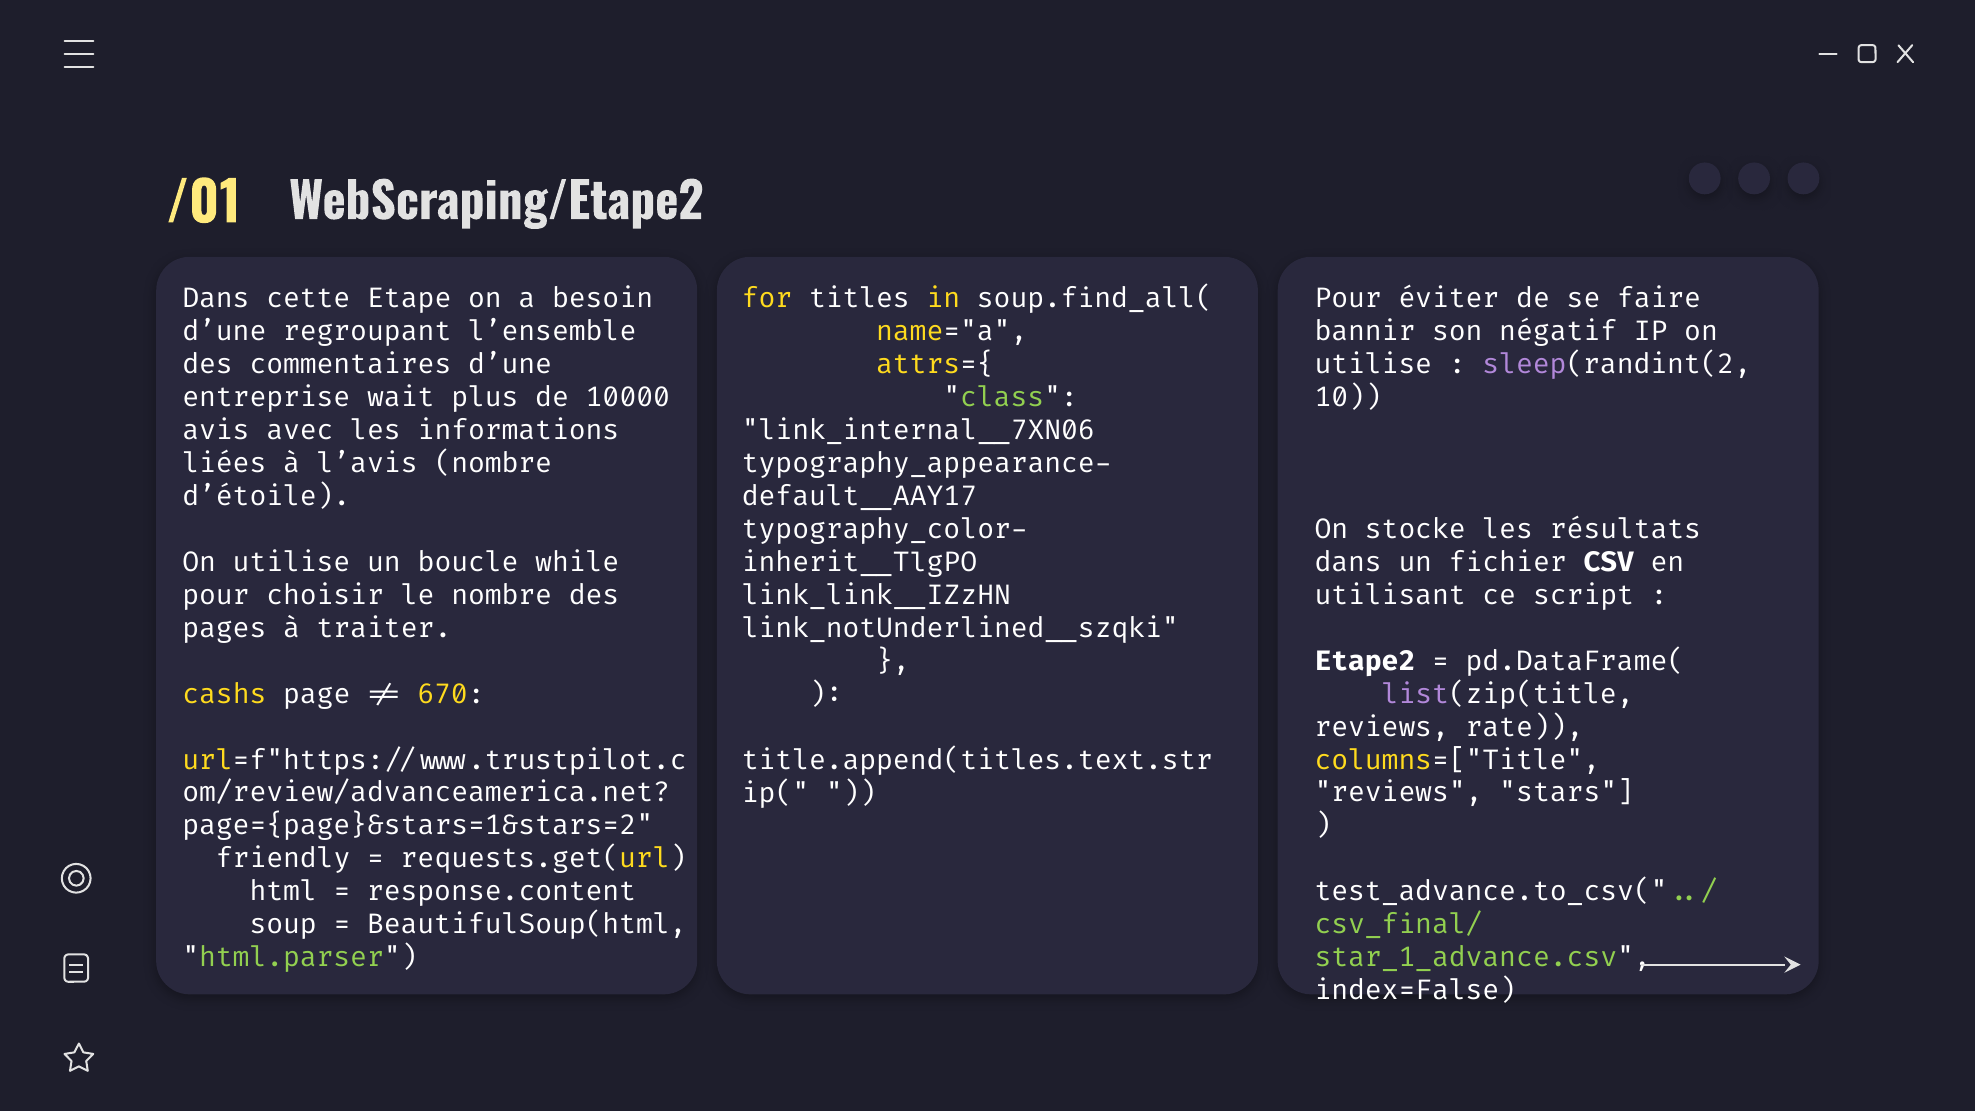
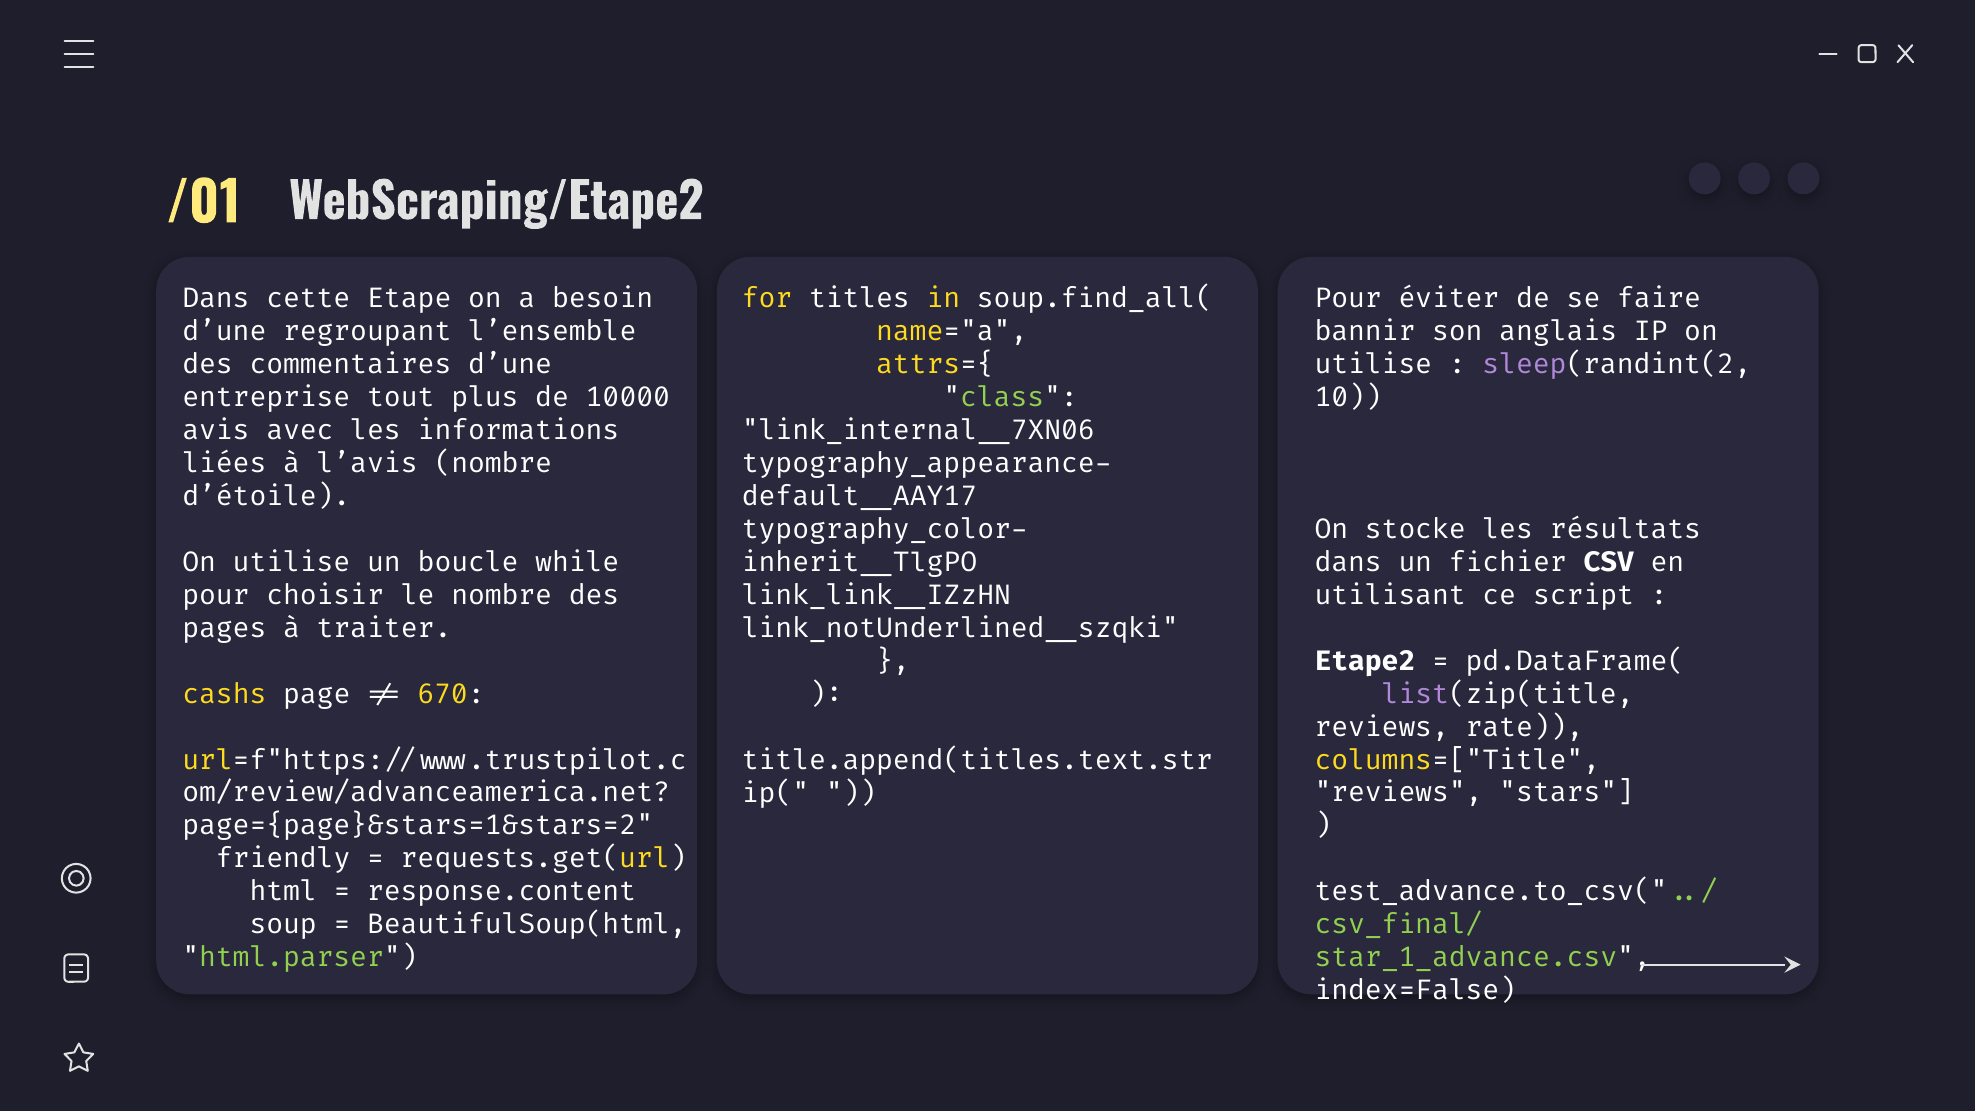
négatif: négatif -> anglais
wait: wait -> tout
